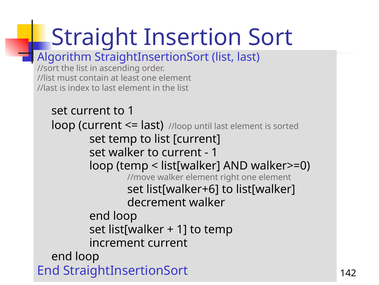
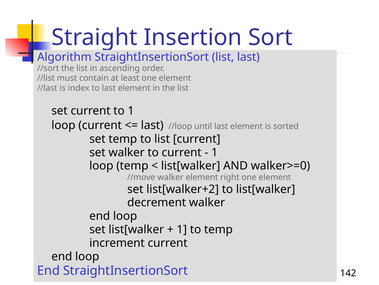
list[walker+6: list[walker+6 -> list[walker+2
